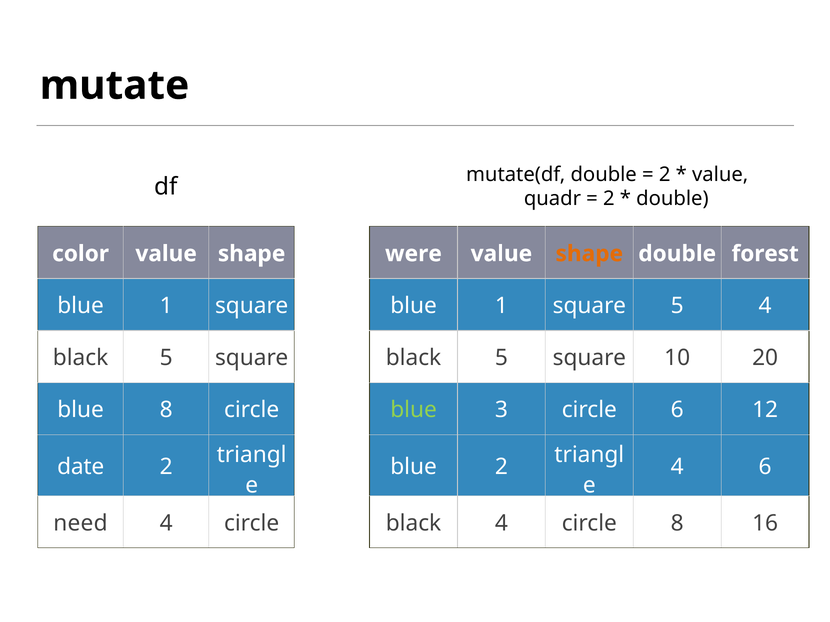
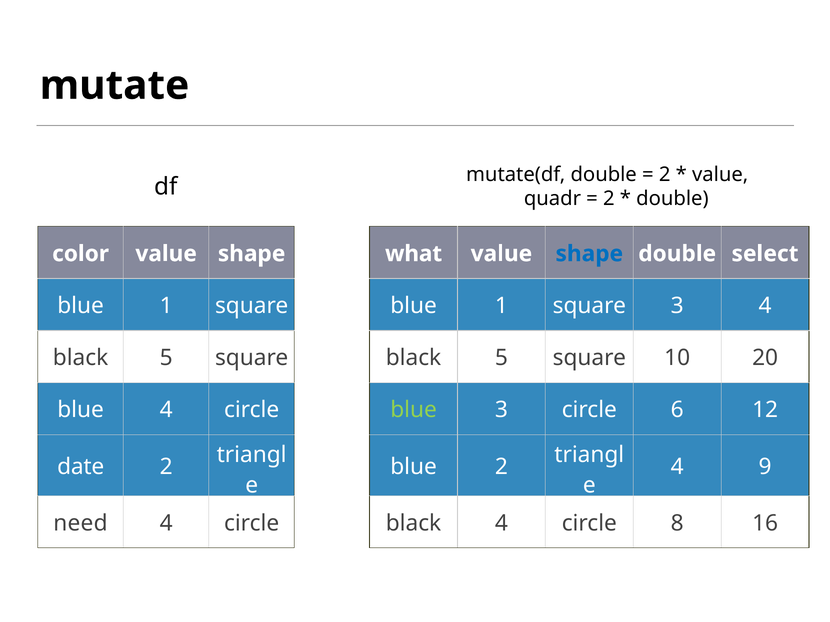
were: were -> what
shape at (589, 254) colour: orange -> blue
forest: forest -> select
square 5: 5 -> 3
blue 8: 8 -> 4
4 6: 6 -> 9
